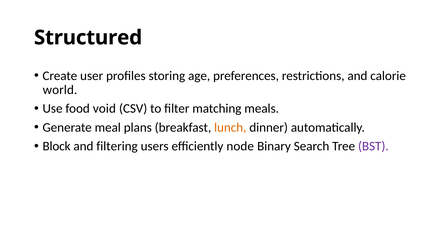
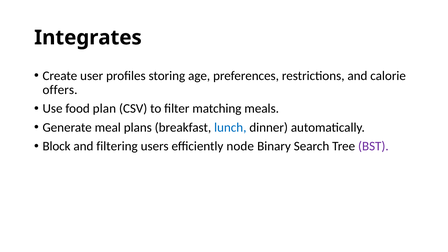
Structured: Structured -> Integrates
world: world -> offers
void: void -> plan
lunch colour: orange -> blue
